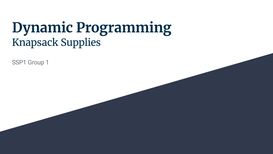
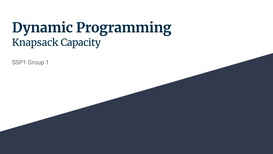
Supplies: Supplies -> Capacity
